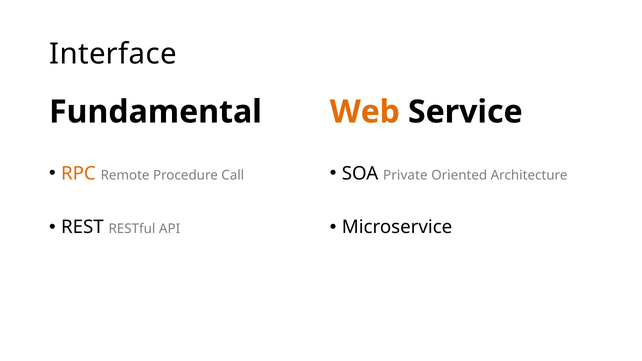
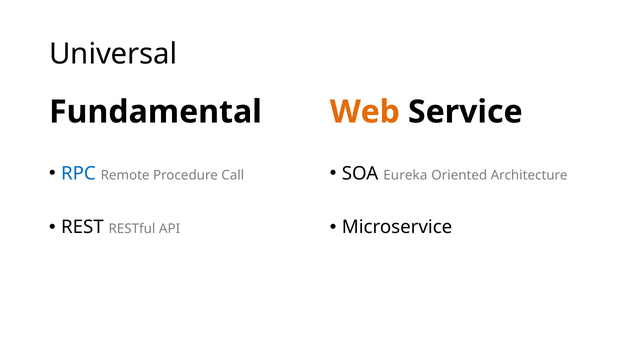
Interface: Interface -> Universal
RPC colour: orange -> blue
Private: Private -> Eureka
